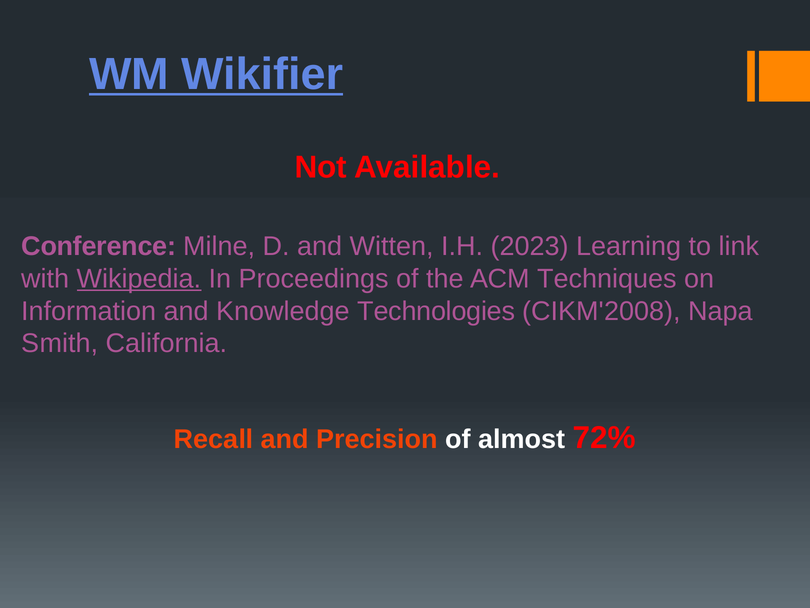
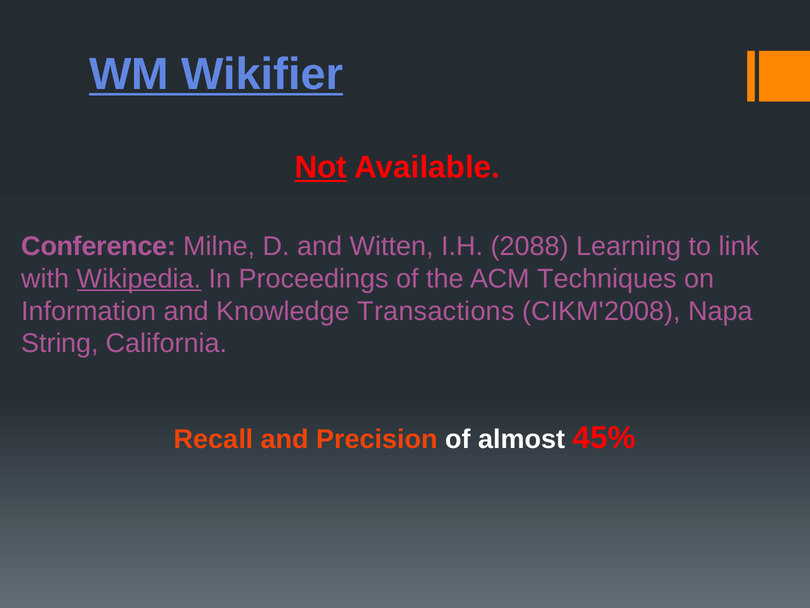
Not underline: none -> present
2023: 2023 -> 2088
Technologies: Technologies -> Transactions
Smith: Smith -> String
72%: 72% -> 45%
